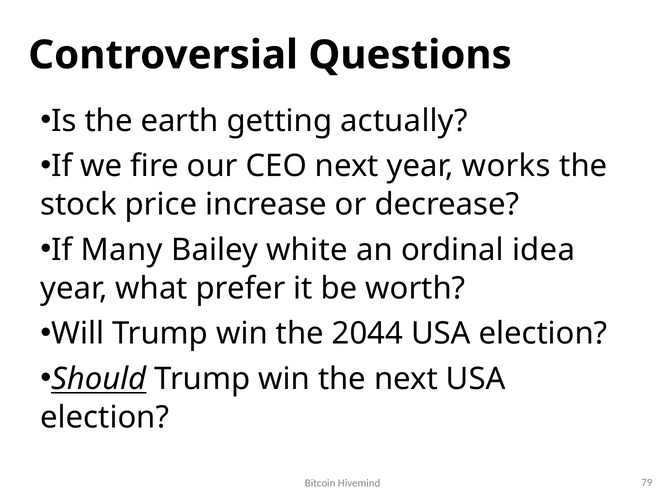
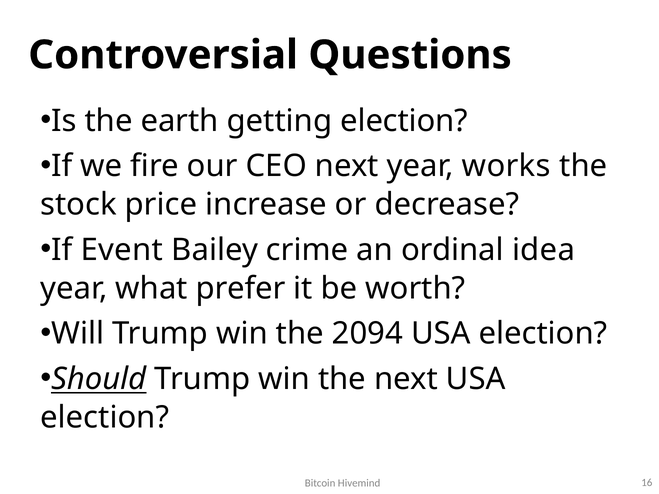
getting actually: actually -> election
Many: Many -> Event
white: white -> crime
2044: 2044 -> 2094
79: 79 -> 16
